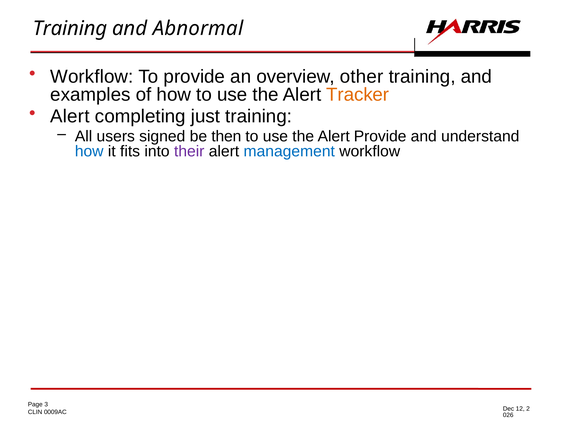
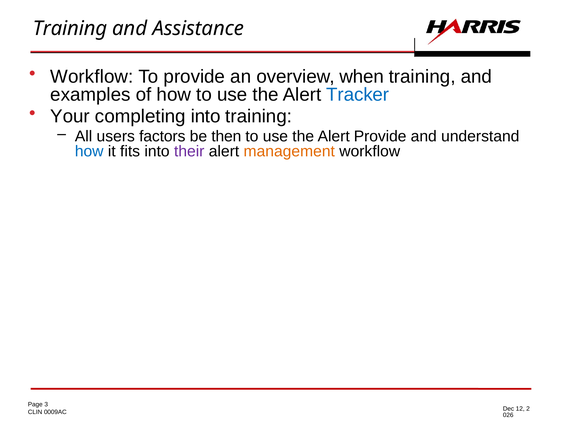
Abnormal: Abnormal -> Assistance
other: other -> when
Tracker colour: orange -> blue
Alert at (70, 117): Alert -> Your
completing just: just -> into
signed: signed -> factors
management colour: blue -> orange
